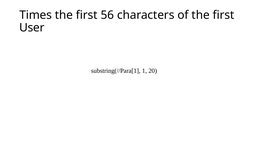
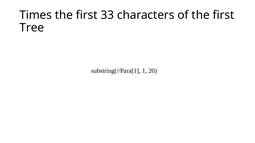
56: 56 -> 33
User: User -> Tree
